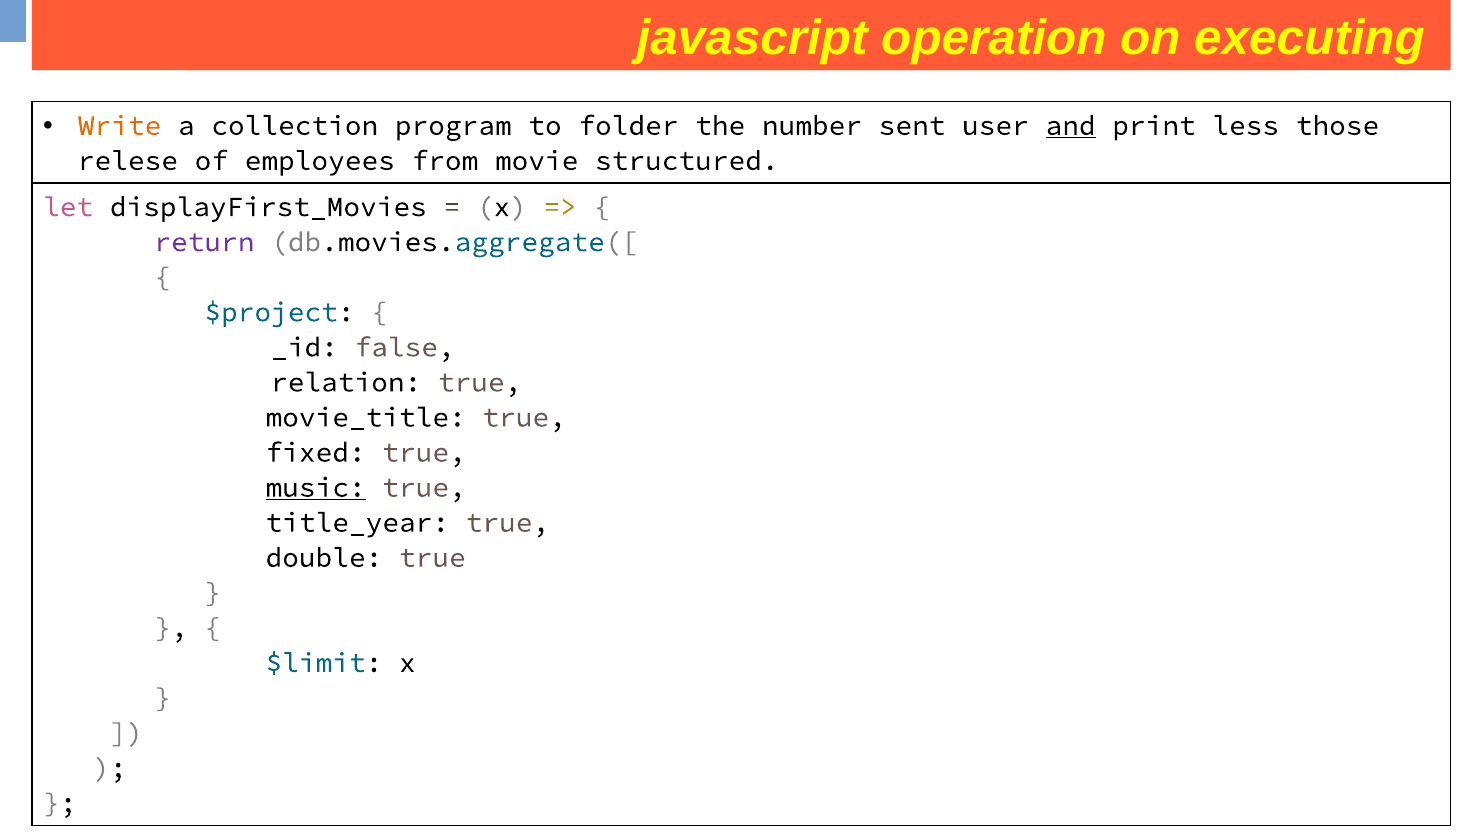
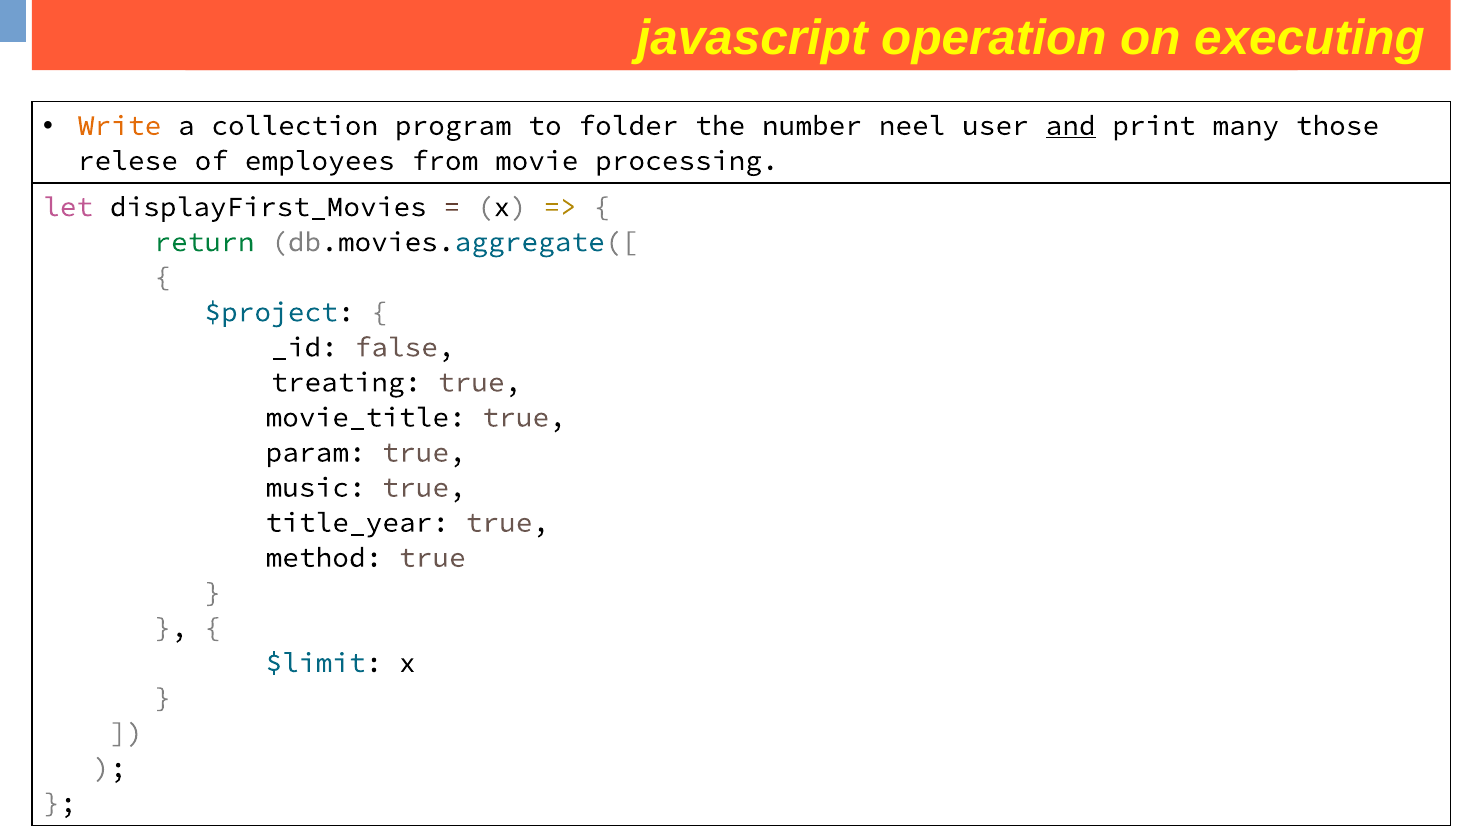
sent: sent -> neel
less: less -> many
structured: structured -> processing
return colour: purple -> green
relation: relation -> treating
fixed: fixed -> param
music underline: present -> none
double: double -> method
